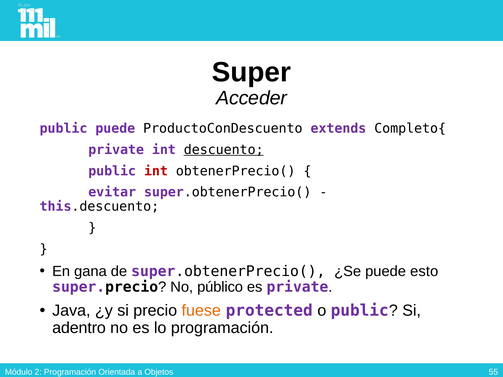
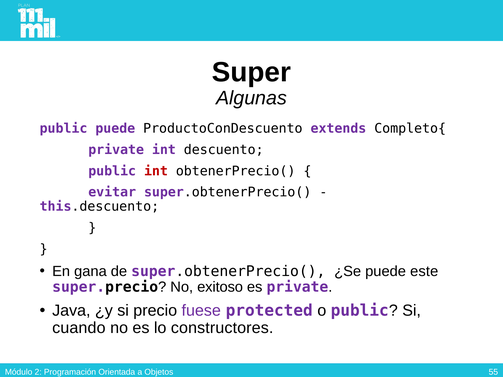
Acceder: Acceder -> Algunas
descuento underline: present -> none
esto: esto -> este
público: público -> exitoso
fuese colour: orange -> purple
adentro: adentro -> cuando
lo programación: programación -> constructores
